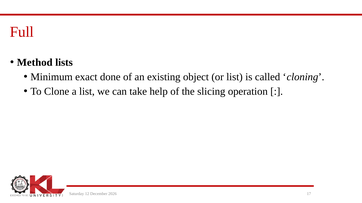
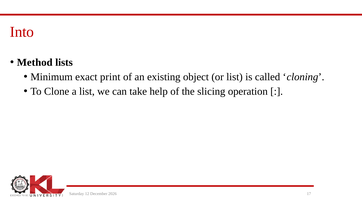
Full: Full -> Into
done: done -> print
